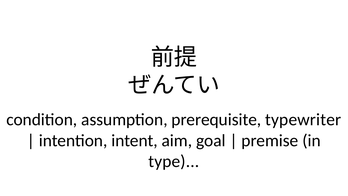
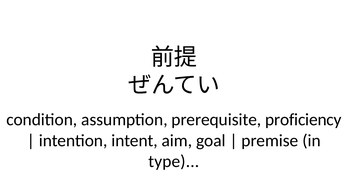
typewriter: typewriter -> proficiency
